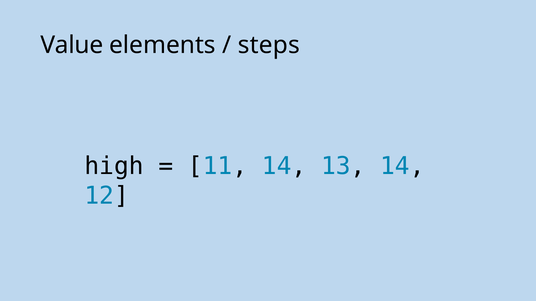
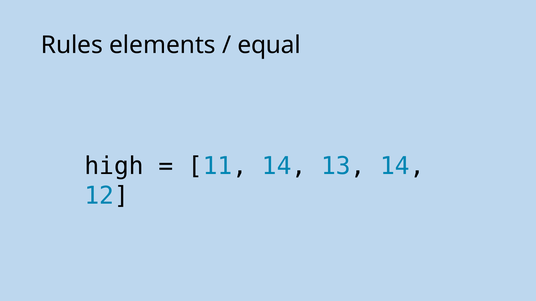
Value: Value -> Rules
steps: steps -> equal
